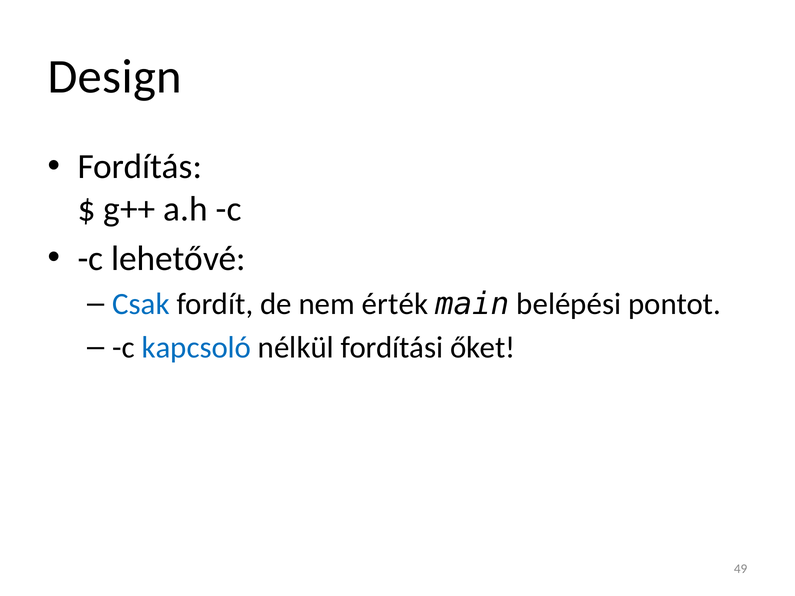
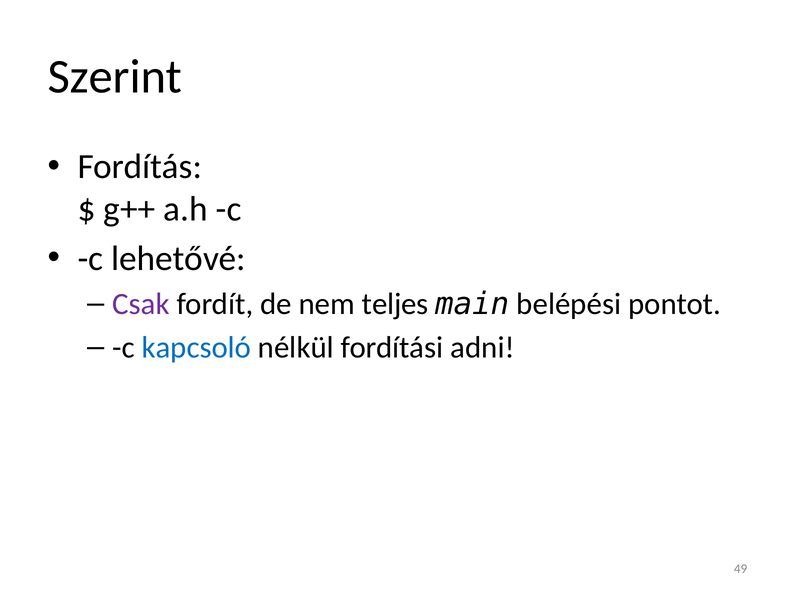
Design: Design -> Szerint
Csak colour: blue -> purple
érték: érték -> teljes
őket: őket -> adni
